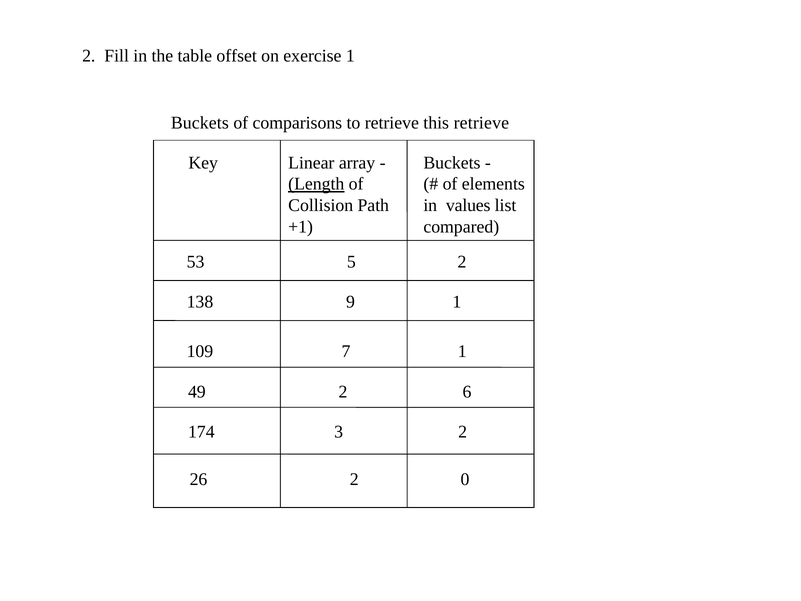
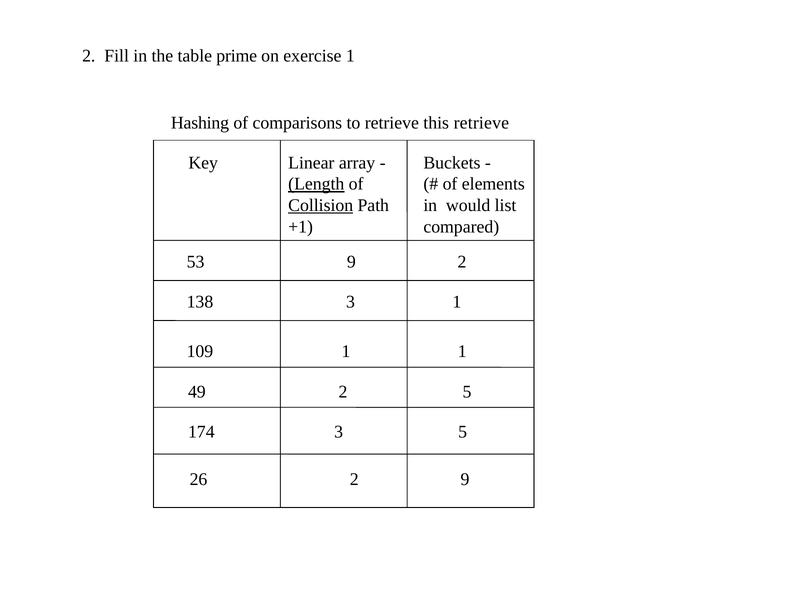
offset: offset -> prime
Buckets at (200, 123): Buckets -> Hashing
Collision underline: none -> present
values: values -> would
53 5: 5 -> 9
138 9: 9 -> 3
109 7: 7 -> 1
2 6: 6 -> 5
3 2: 2 -> 5
2 0: 0 -> 9
